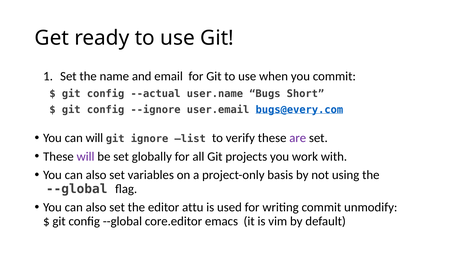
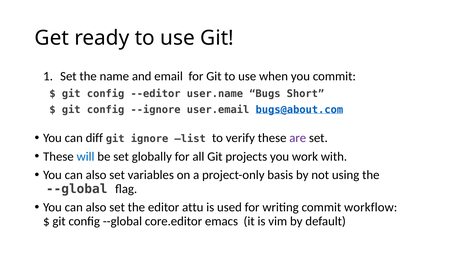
--actual: --actual -> --editor
bugs@every.com: bugs@every.com -> bugs@about.com
can will: will -> diff
will at (86, 157) colour: purple -> blue
unmodify: unmodify -> workflow
